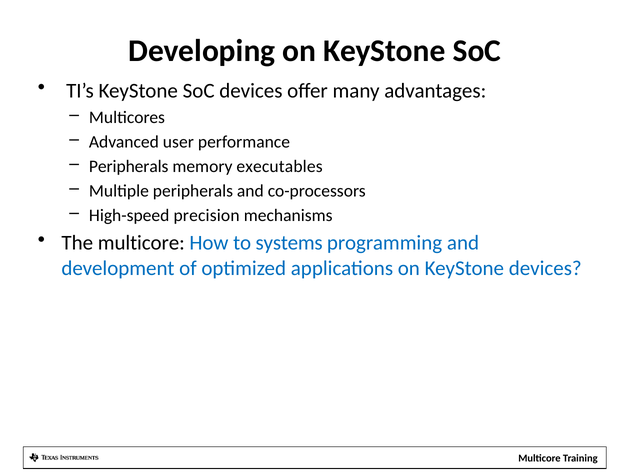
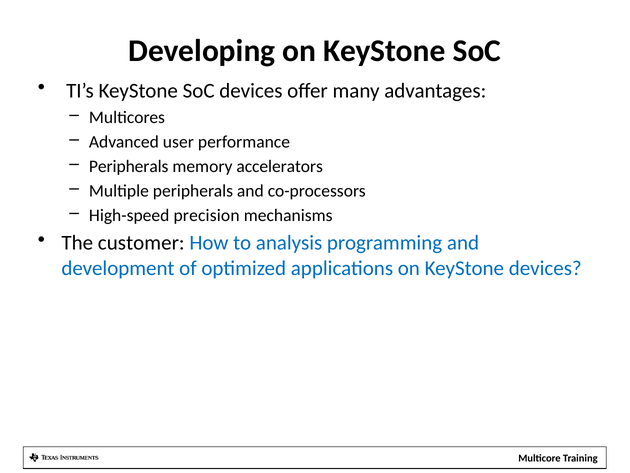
executables: executables -> accelerators
The multicore: multicore -> customer
systems: systems -> analysis
